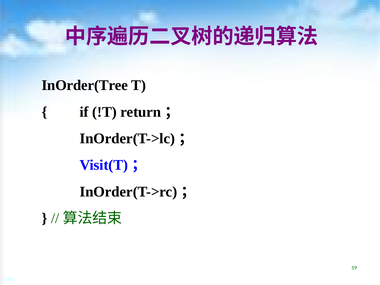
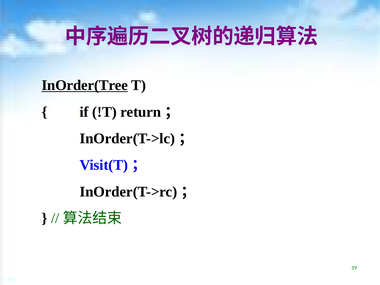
InOrder(Tree underline: none -> present
